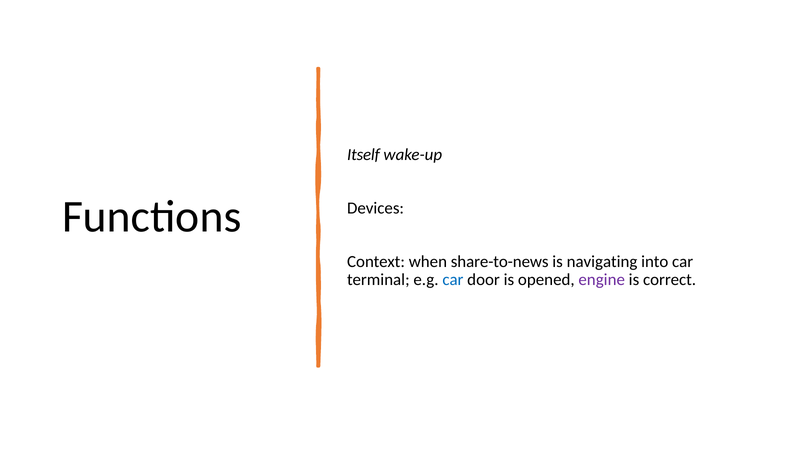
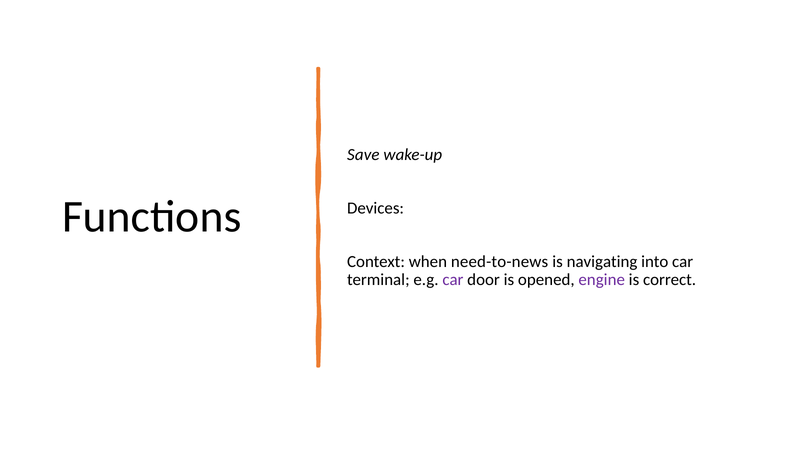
Itself: Itself -> Save
share-to-news: share-to-news -> need-to-news
car at (453, 280) colour: blue -> purple
